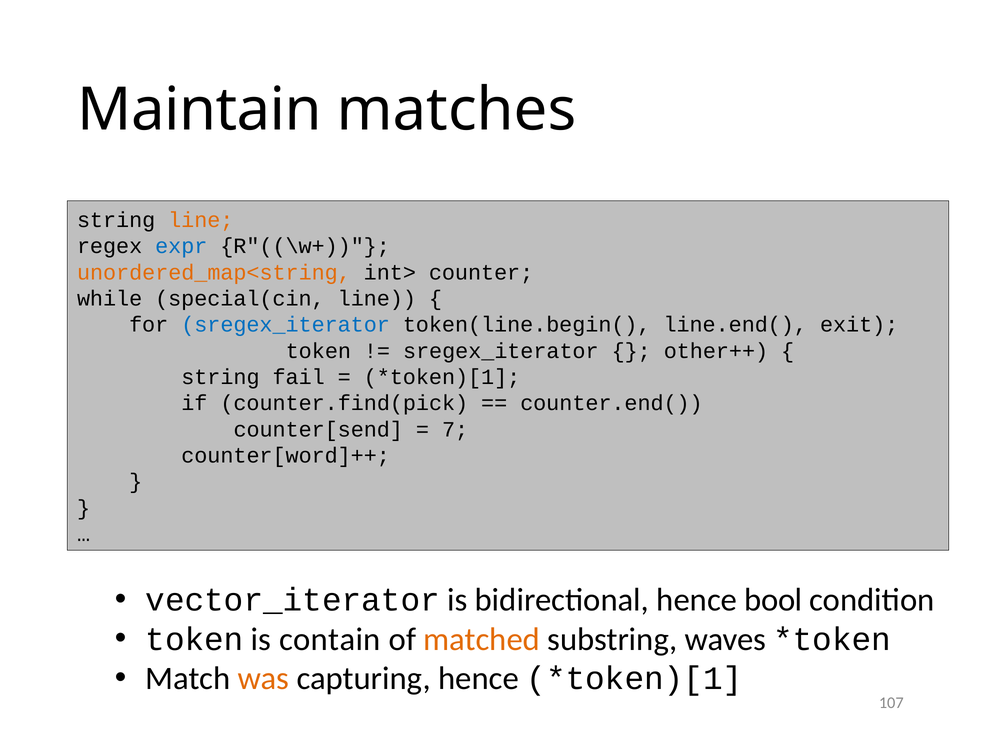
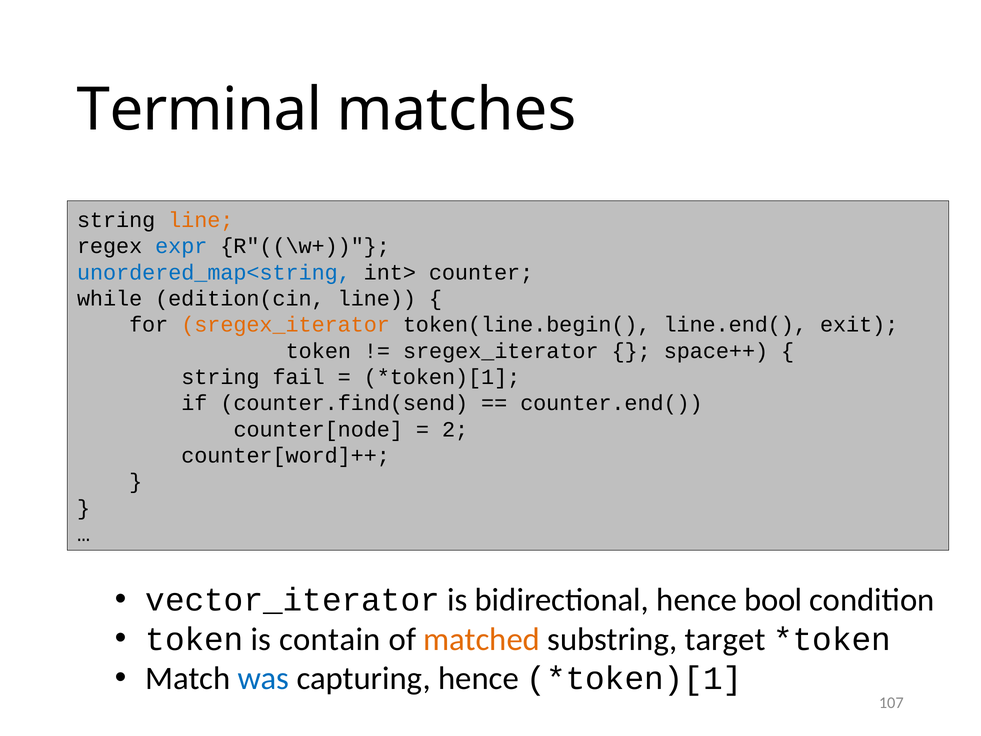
Maintain: Maintain -> Terminal
unordered_map<string colour: orange -> blue
special(cin: special(cin -> edition(cin
sregex_iterator at (286, 325) colour: blue -> orange
other++: other++ -> space++
counter.find(pick: counter.find(pick -> counter.find(send
counter[send: counter[send -> counter[node
7: 7 -> 2
waves: waves -> target
was colour: orange -> blue
